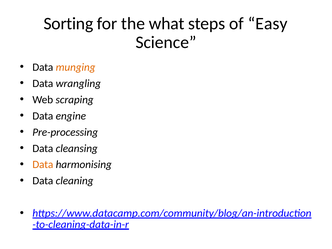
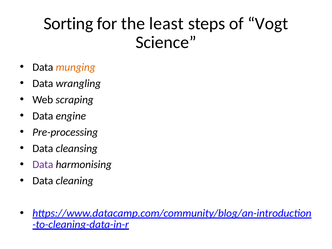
what: what -> least
Easy: Easy -> Vogt
Data at (43, 165) colour: orange -> purple
